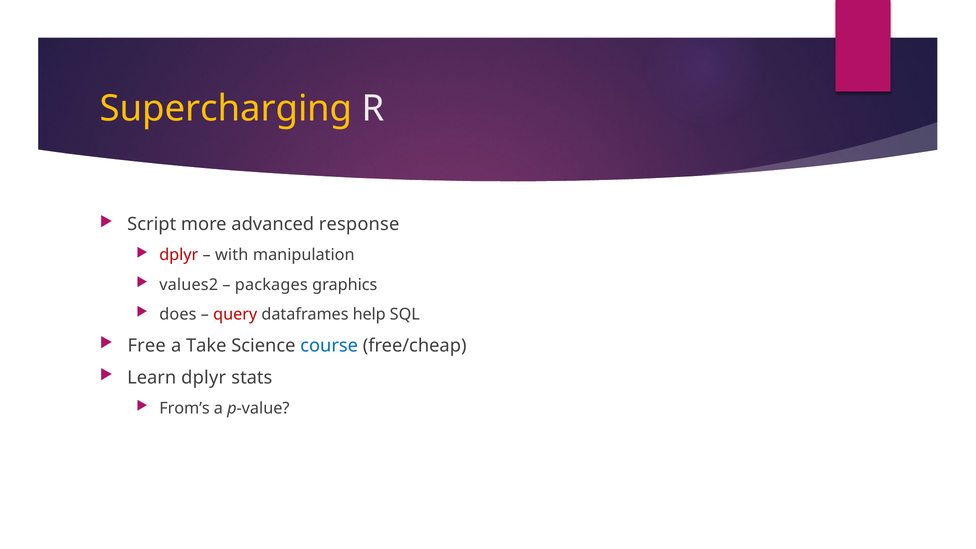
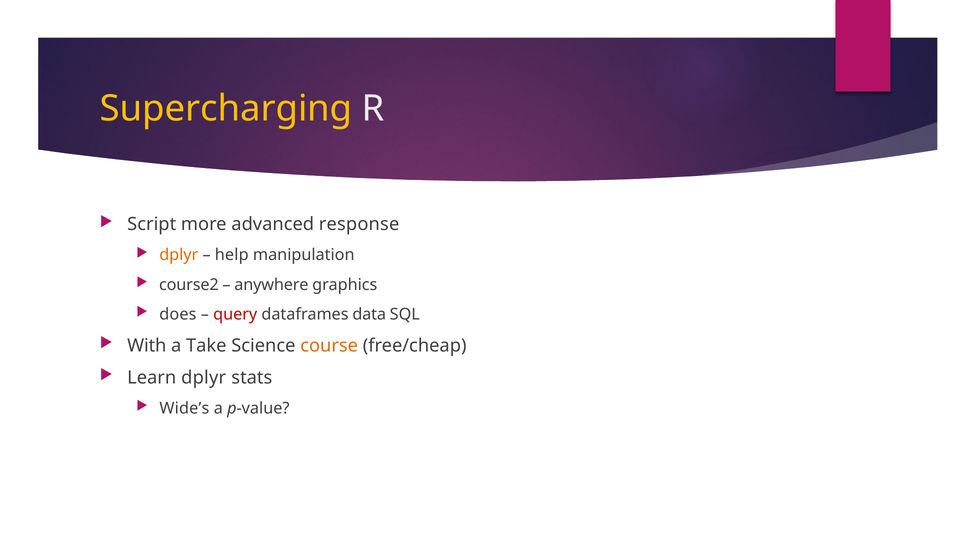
dplyr at (179, 255) colour: red -> orange
with: with -> help
values2: values2 -> course2
packages: packages -> anywhere
help: help -> data
Free: Free -> With
course colour: blue -> orange
From’s: From’s -> Wide’s
